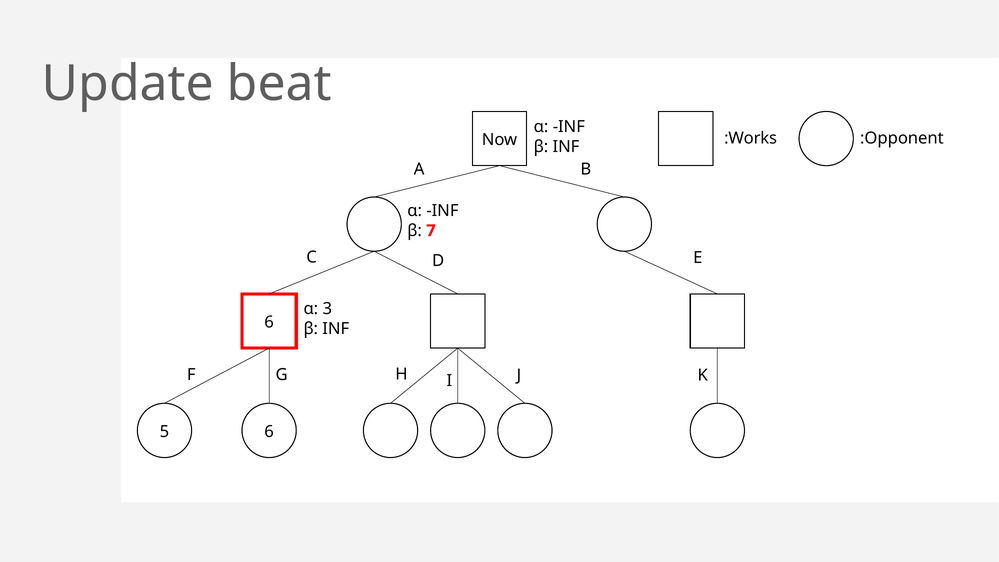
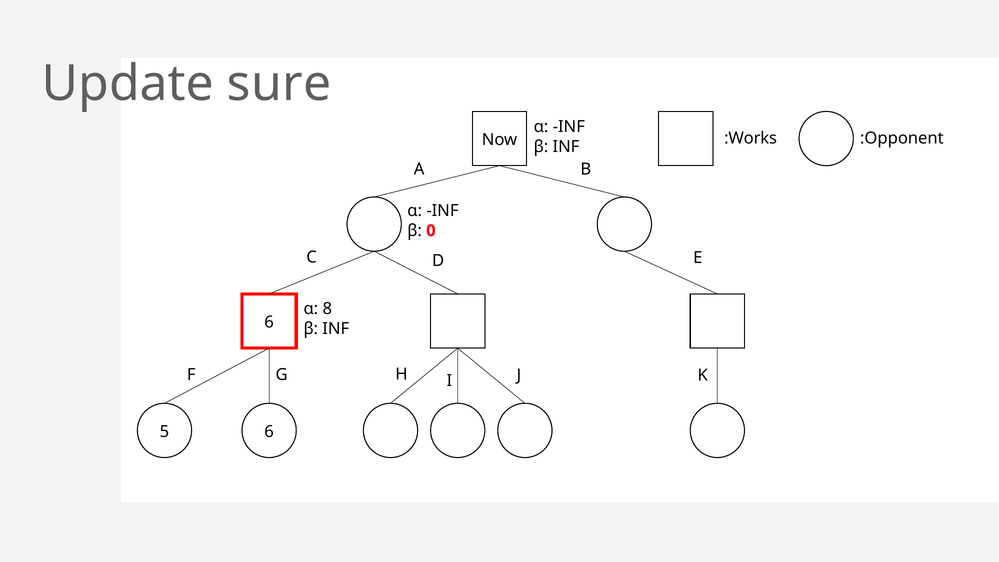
beat: beat -> sure
7: 7 -> 0
3: 3 -> 8
